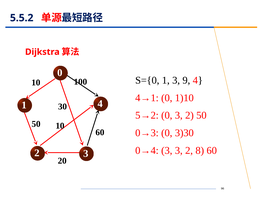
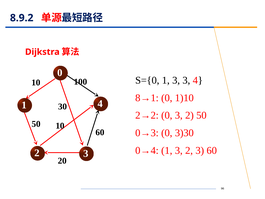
5.5.2: 5.5.2 -> 8.9.2
3 9: 9 -> 3
4→1: 4→1 -> 8→1
5→2: 5→2 -> 2→2
0→4 3: 3 -> 1
2 8: 8 -> 3
